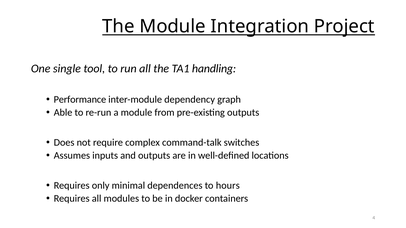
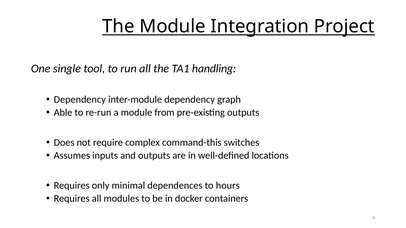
Performance at (80, 100): Performance -> Dependency
command-talk: command-talk -> command-this
